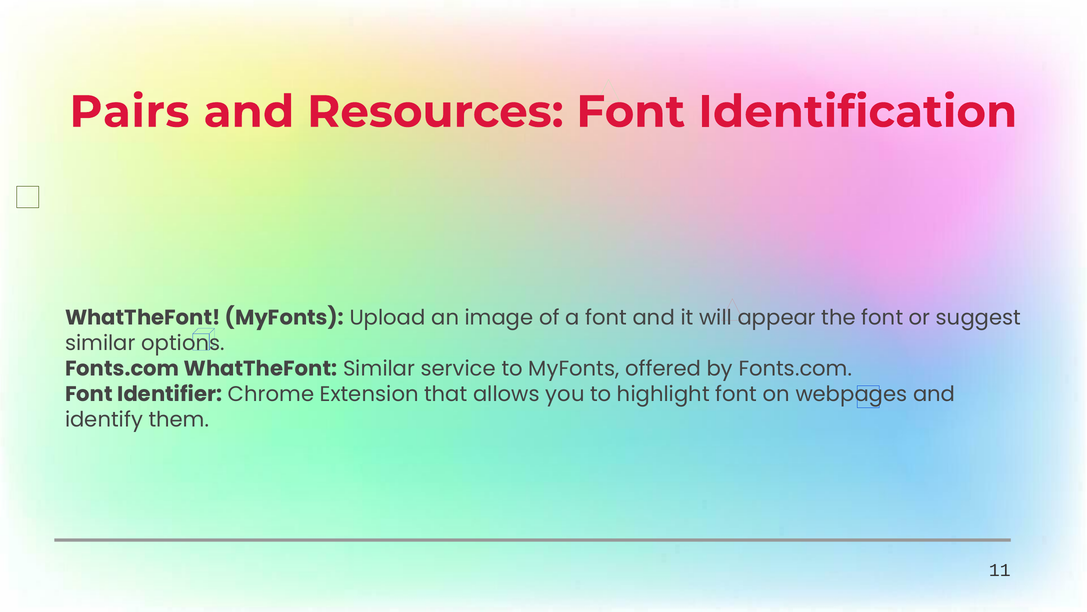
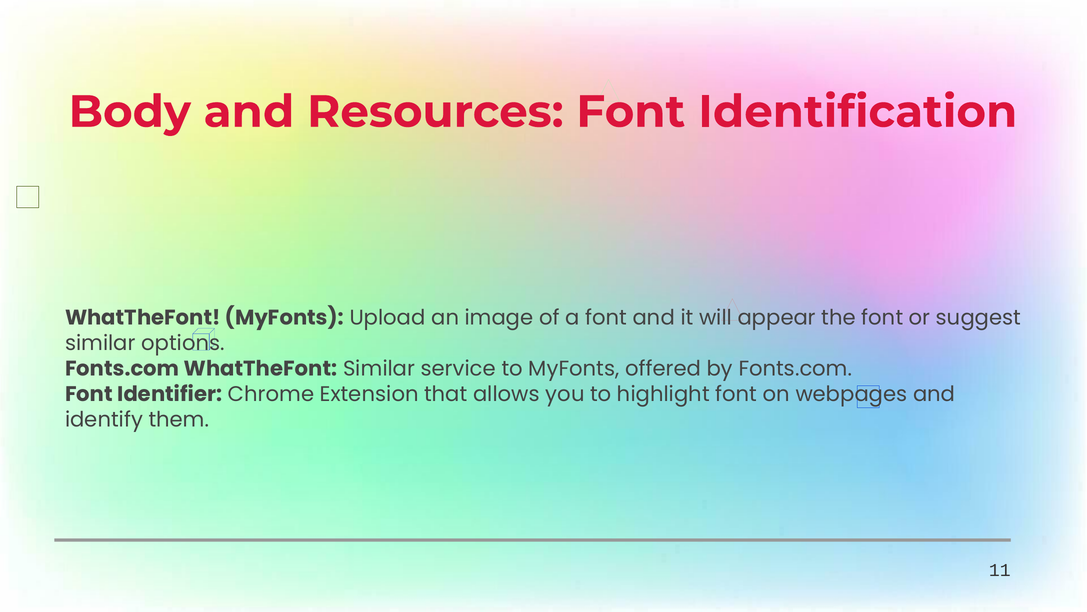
Pairs: Pairs -> Body
